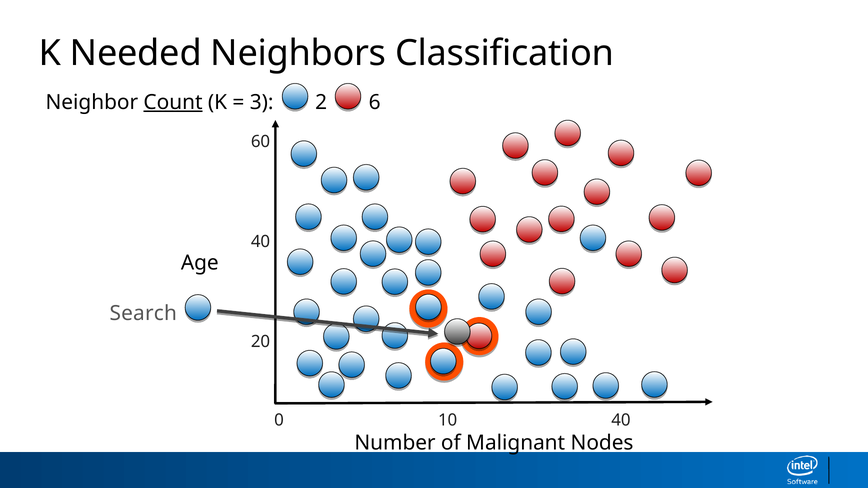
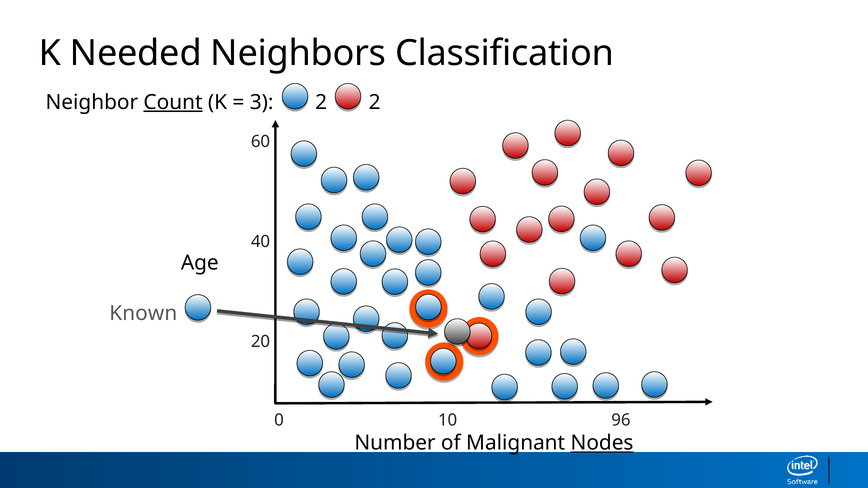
2 6: 6 -> 2
Search: Search -> Known
10 40: 40 -> 96
Nodes underline: none -> present
